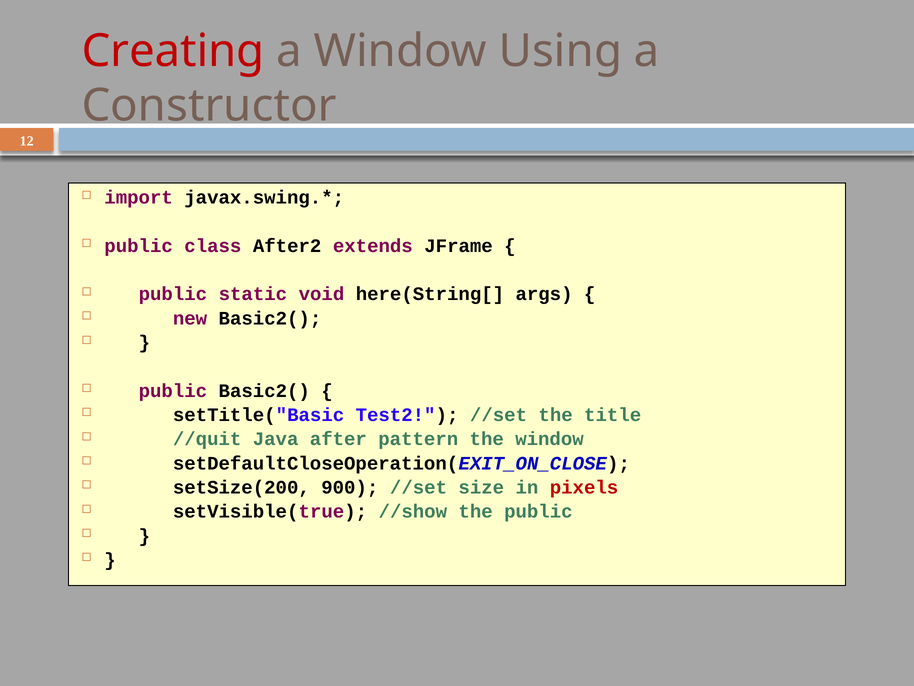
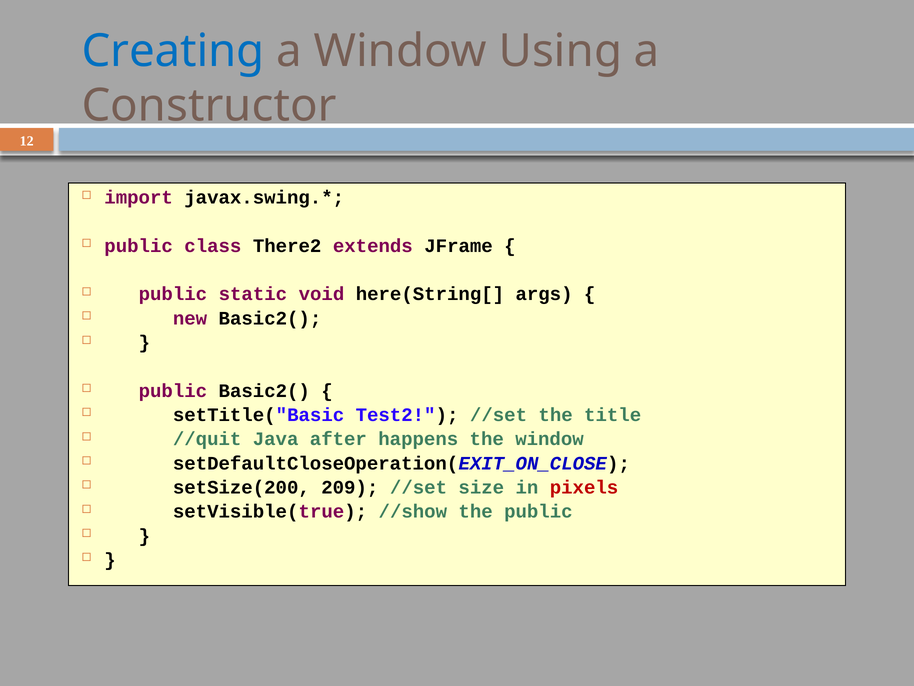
Creating colour: red -> blue
After2: After2 -> There2
pattern: pattern -> happens
900: 900 -> 209
